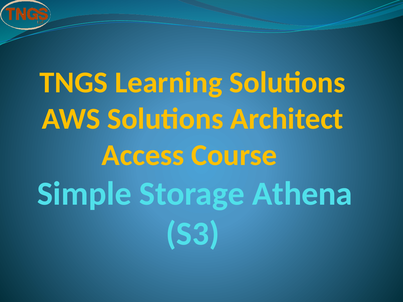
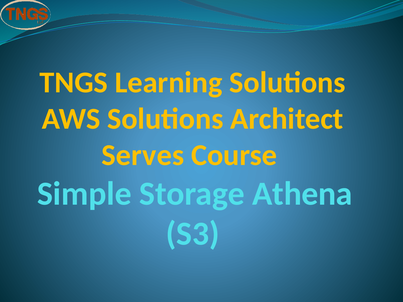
Access: Access -> Serves
